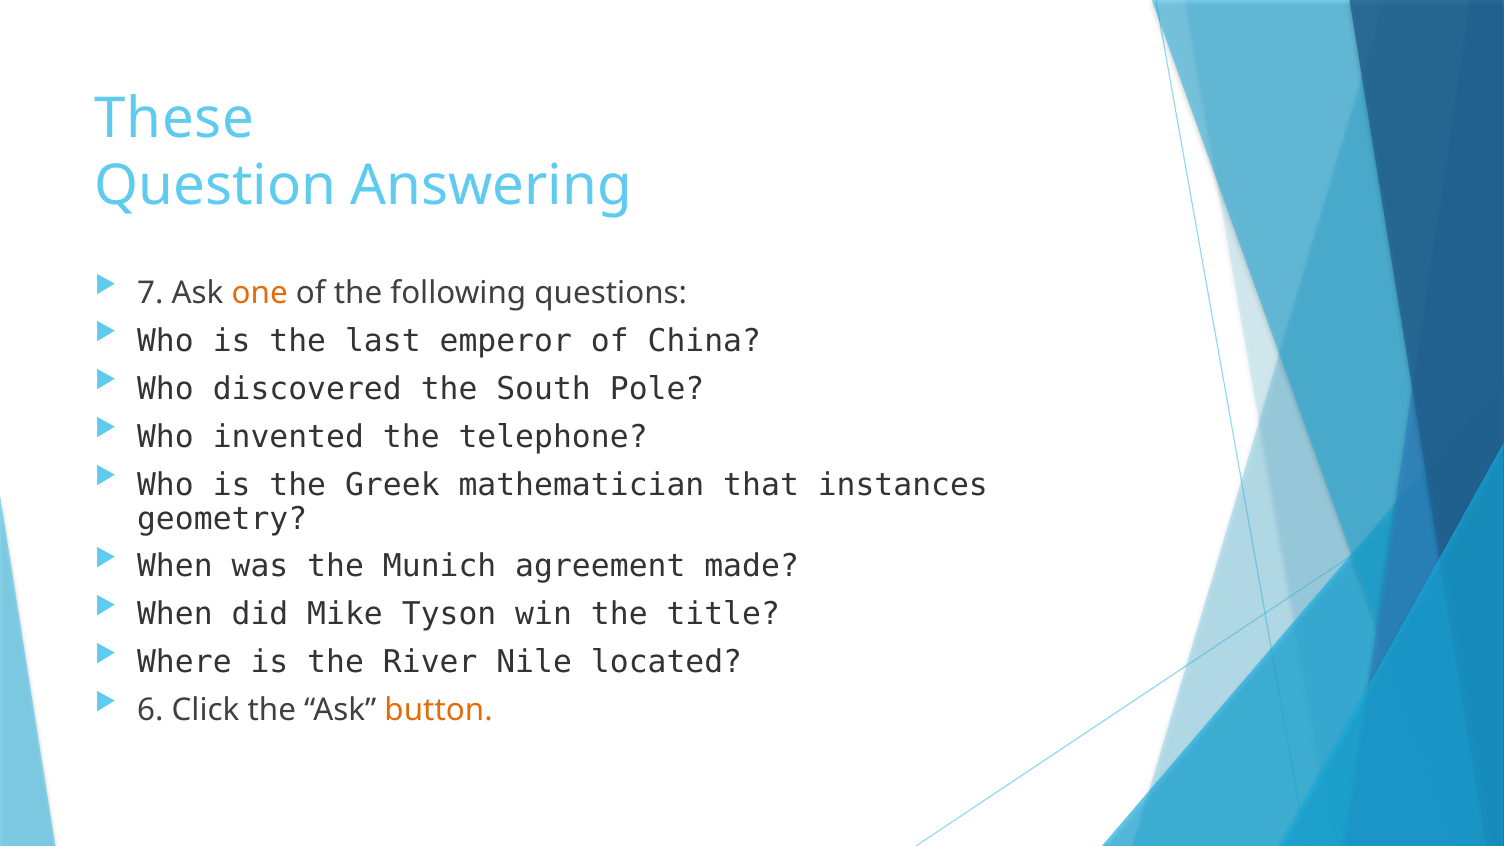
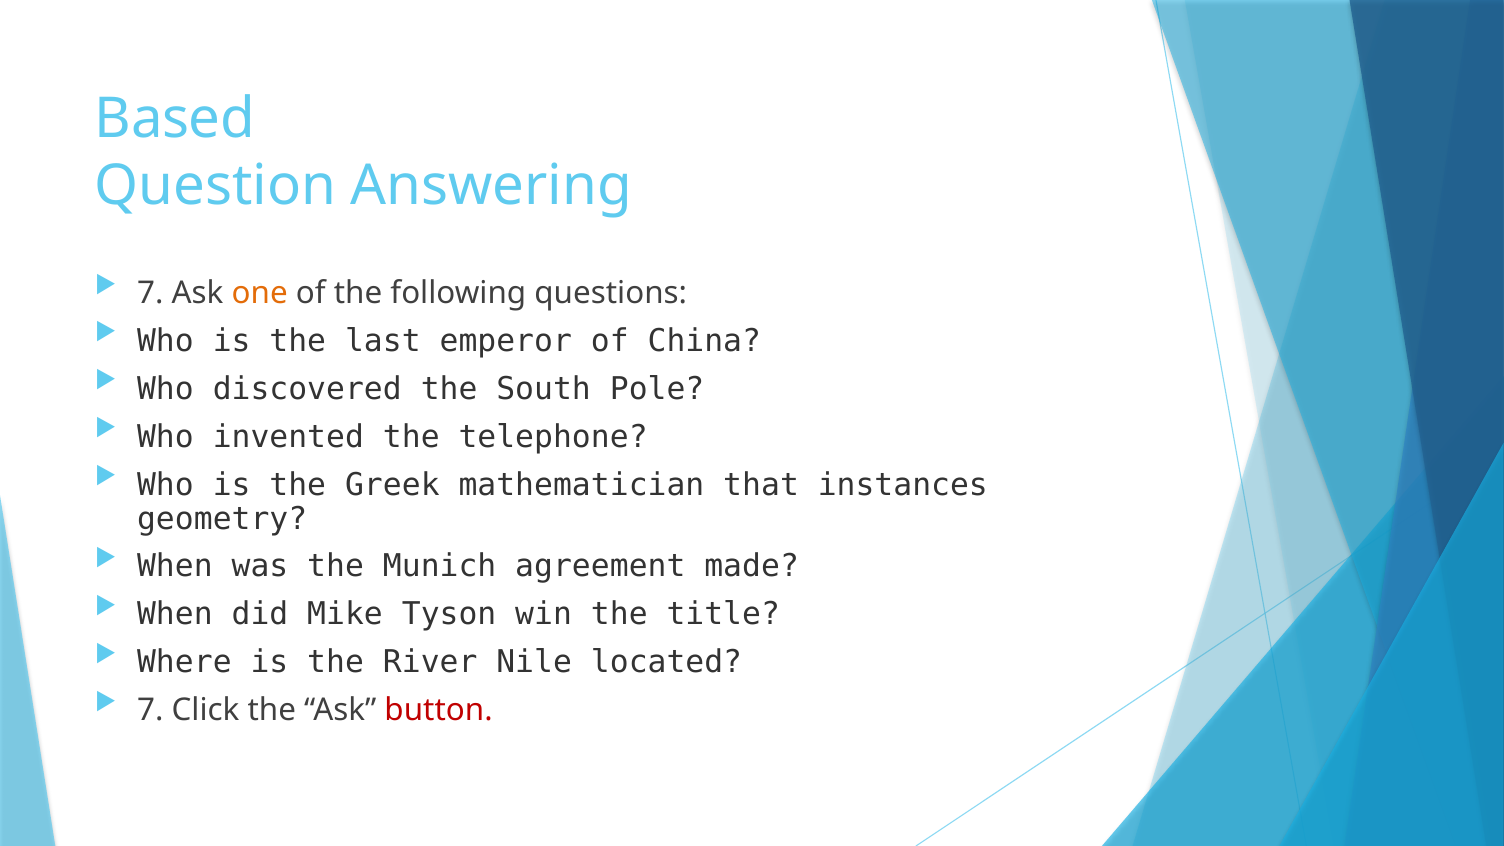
These: These -> Based
6 at (150, 710): 6 -> 7
button colour: orange -> red
